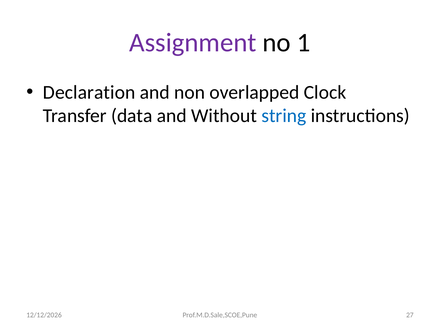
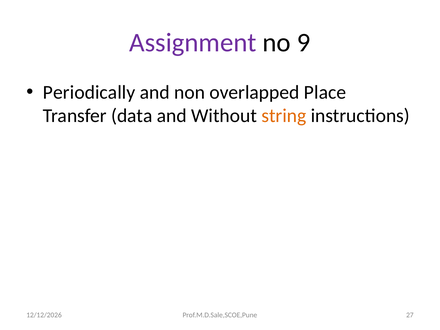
1: 1 -> 9
Declaration: Declaration -> Periodically
Clock: Clock -> Place
string colour: blue -> orange
